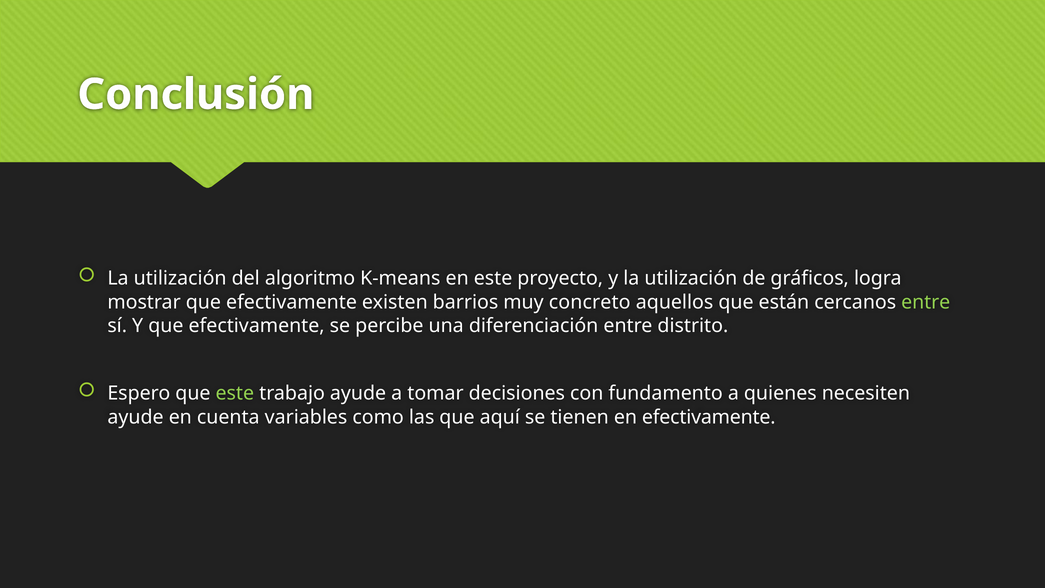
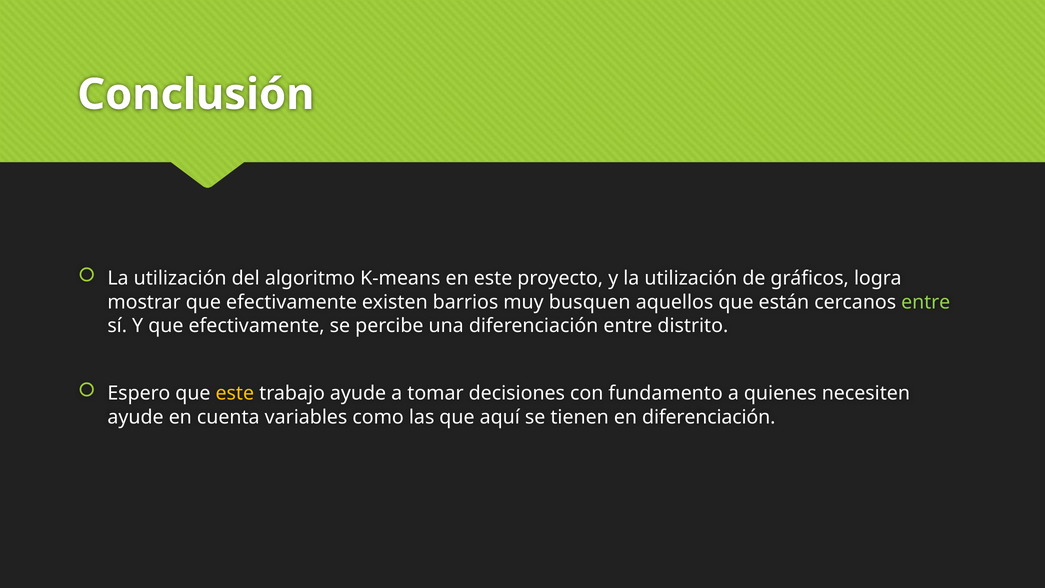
concreto: concreto -> busquen
este at (235, 393) colour: light green -> yellow
en efectivamente: efectivamente -> diferenciación
